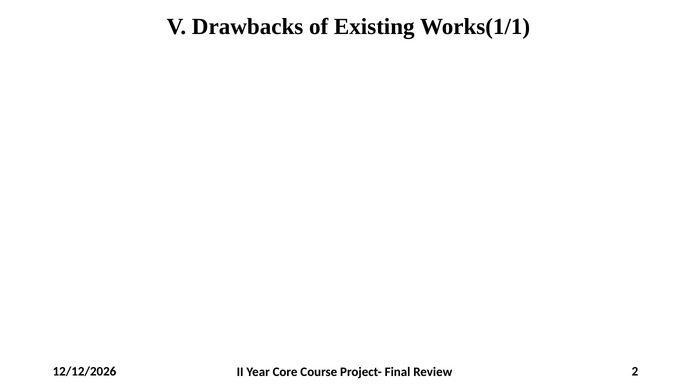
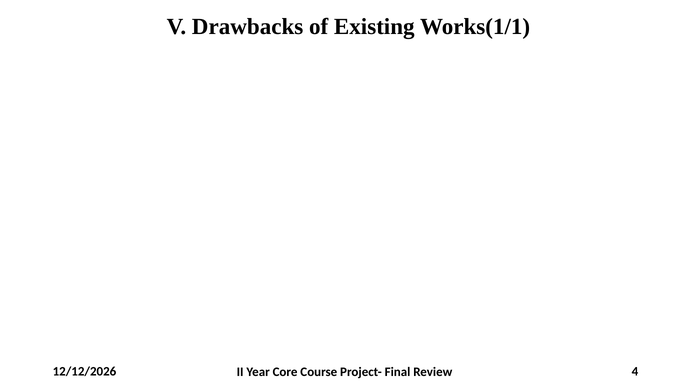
2: 2 -> 4
